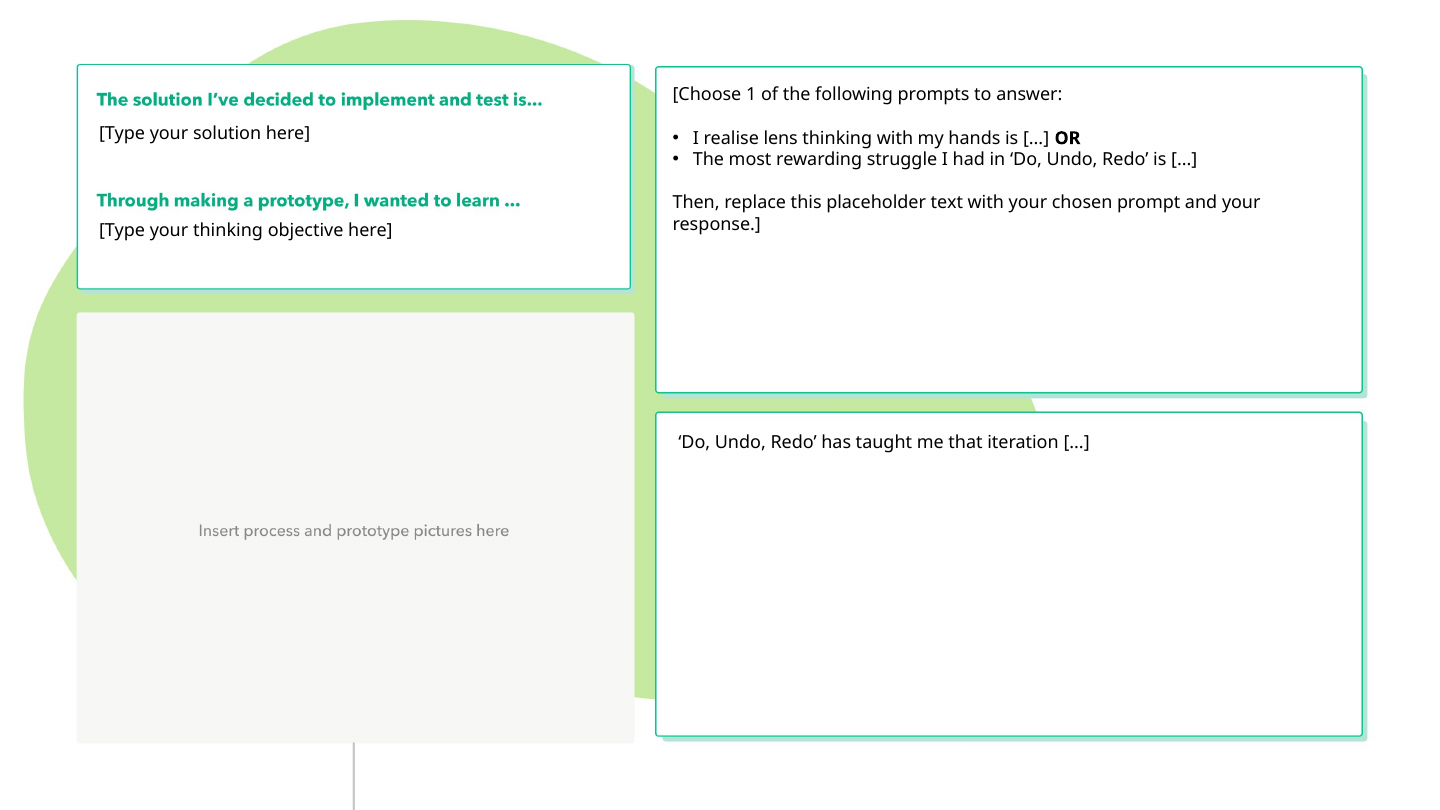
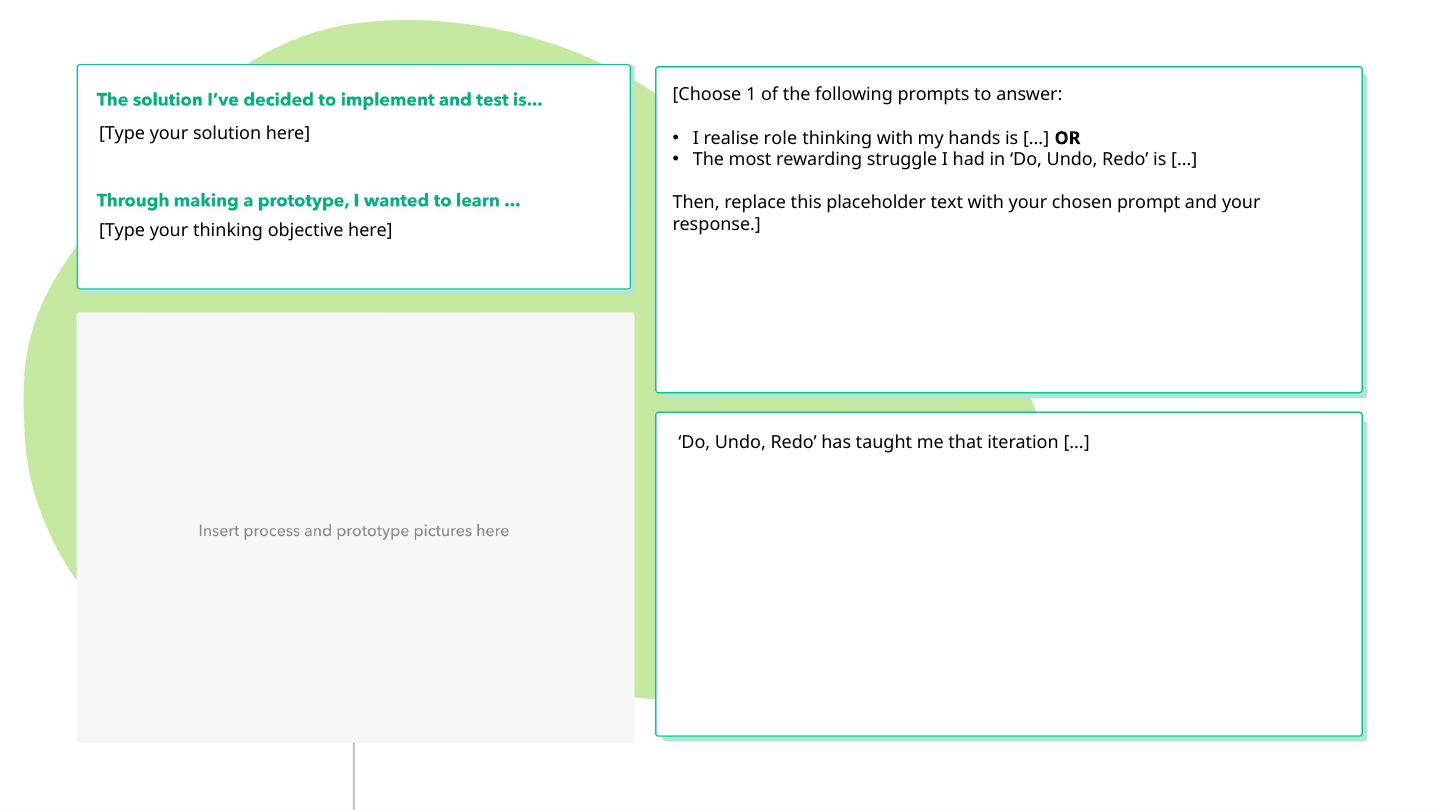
lens: lens -> role
